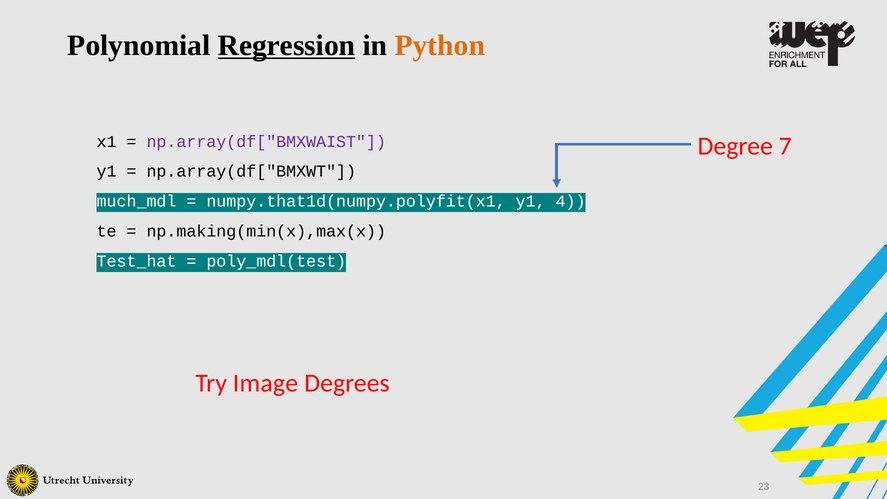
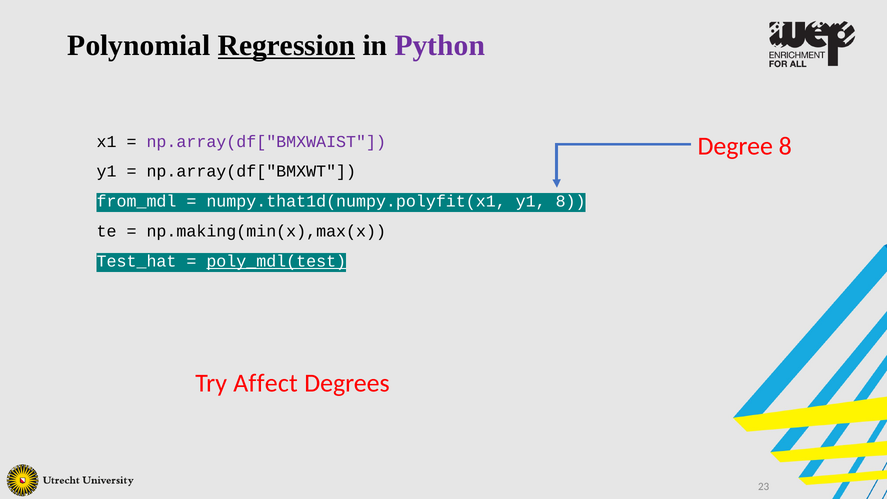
Python colour: orange -> purple
Degree 7: 7 -> 8
much_mdl: much_mdl -> from_mdl
y1 4: 4 -> 8
poly_mdl(test underline: none -> present
Image: Image -> Affect
